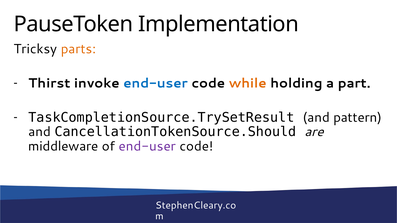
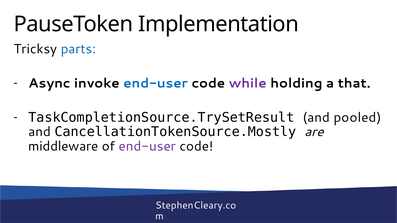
parts colour: orange -> blue
Thirst: Thirst -> Async
while colour: orange -> purple
part: part -> that
pattern: pattern -> pooled
CancellationTokenSource.Should: CancellationTokenSource.Should -> CancellationTokenSource.Mostly
